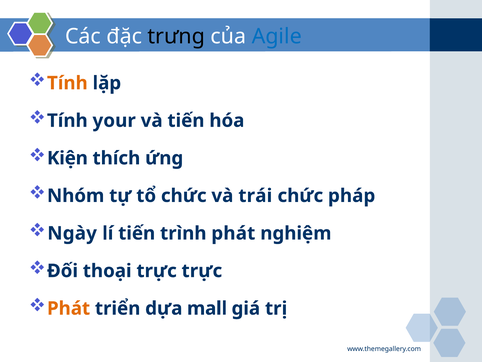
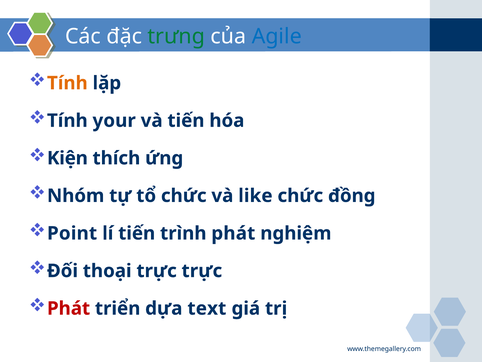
trưng colour: black -> green
trái: trái -> like
pháp: pháp -> đồng
Ngày: Ngày -> Point
Phát at (69, 308) colour: orange -> red
mall: mall -> text
